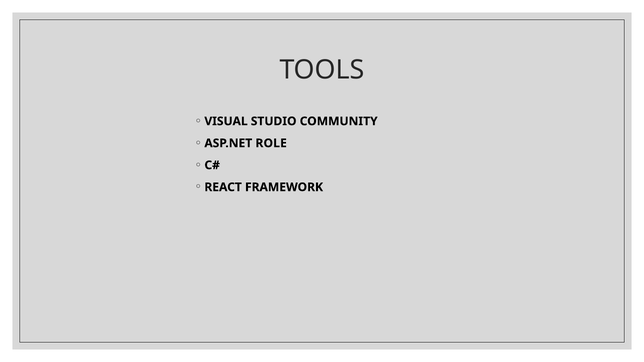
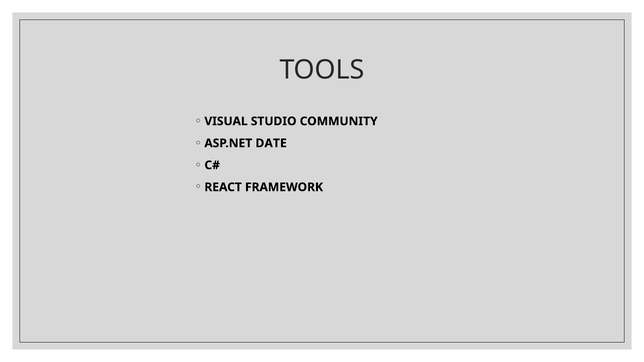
ROLE: ROLE -> DATE
